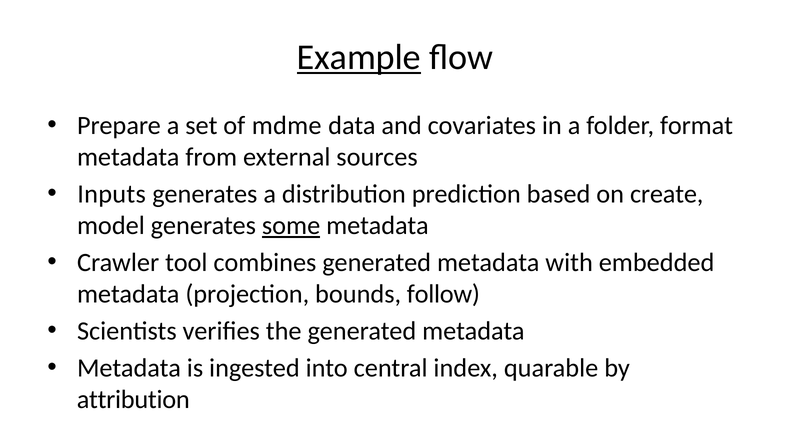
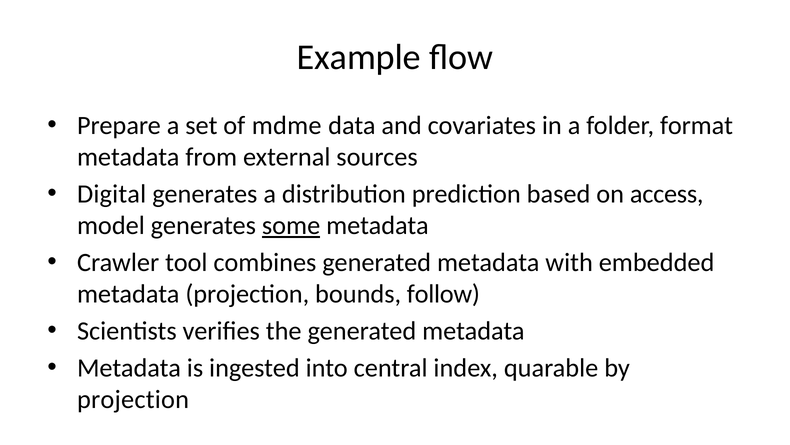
Example underline: present -> none
Inputs: Inputs -> Digital
create: create -> access
attribution at (133, 399): attribution -> projection
